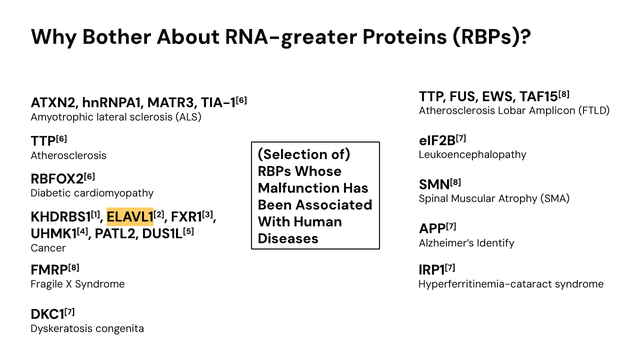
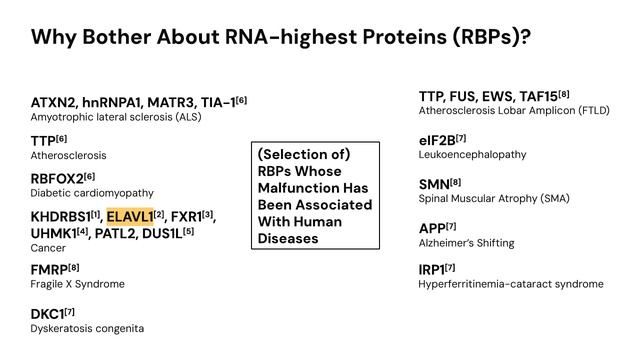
RNA-greater: RNA-greater -> RNA-highest
Identify: Identify -> Shifting
